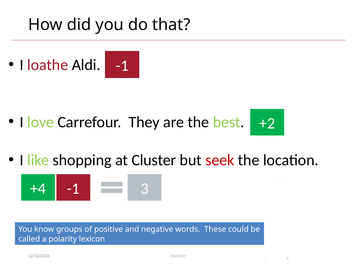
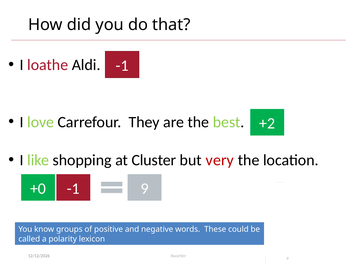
seek: seek -> very
+4: +4 -> +0
-1 3: 3 -> 9
